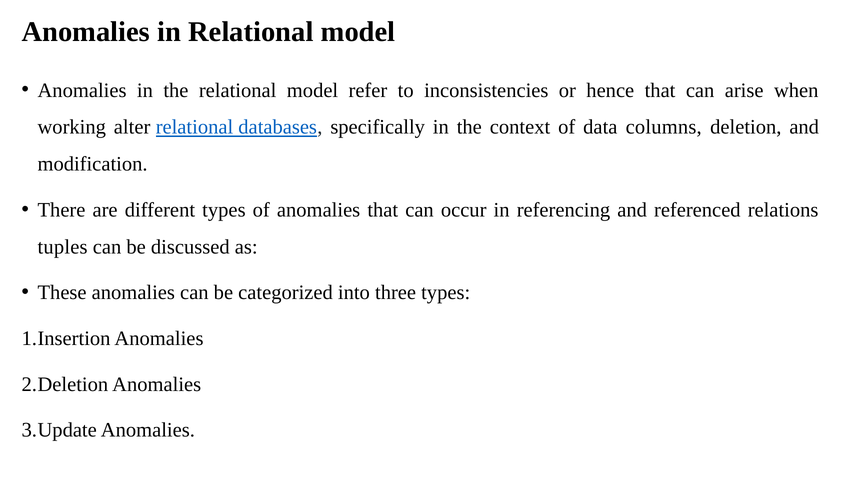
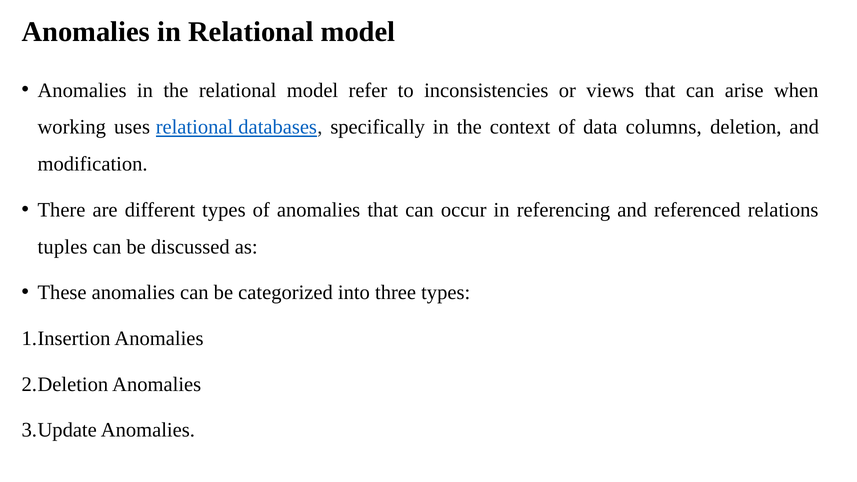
hence: hence -> views
alter: alter -> uses
